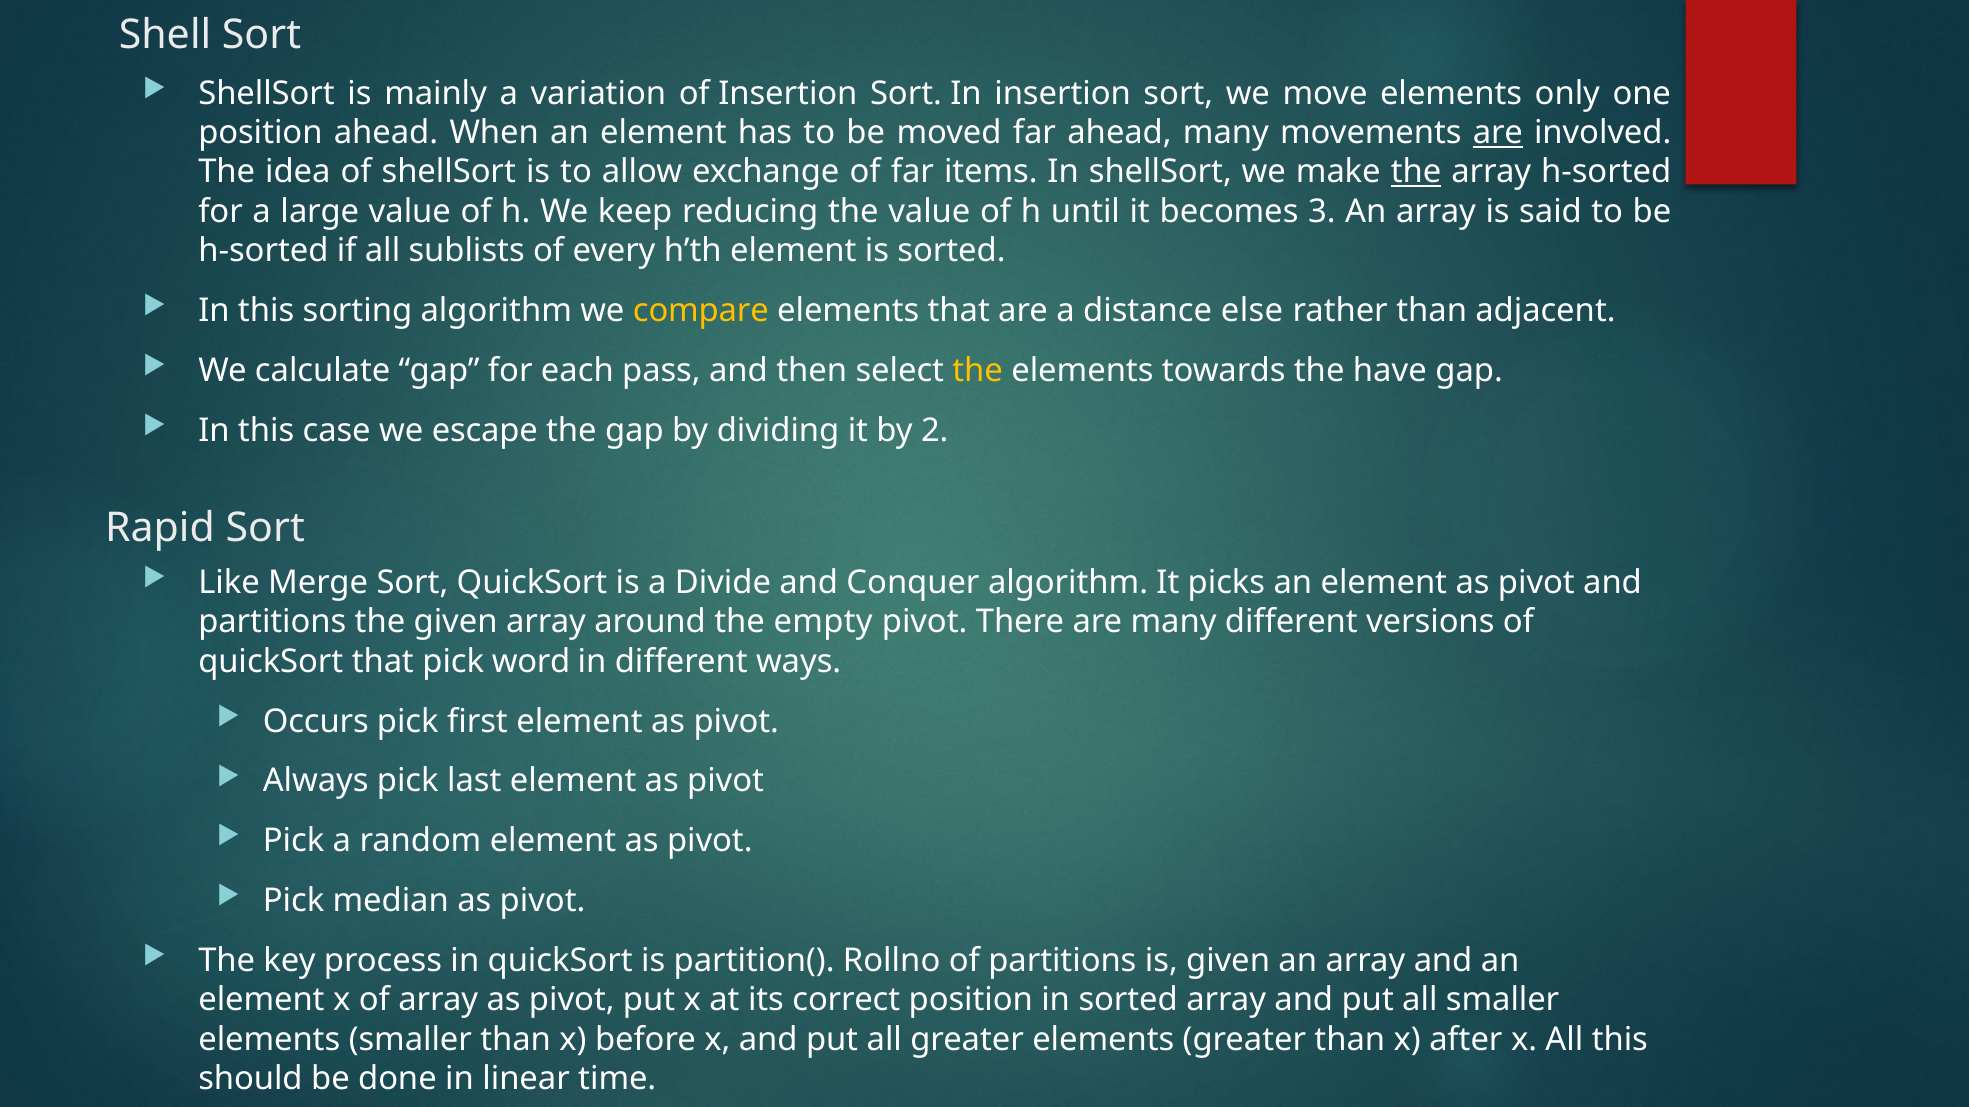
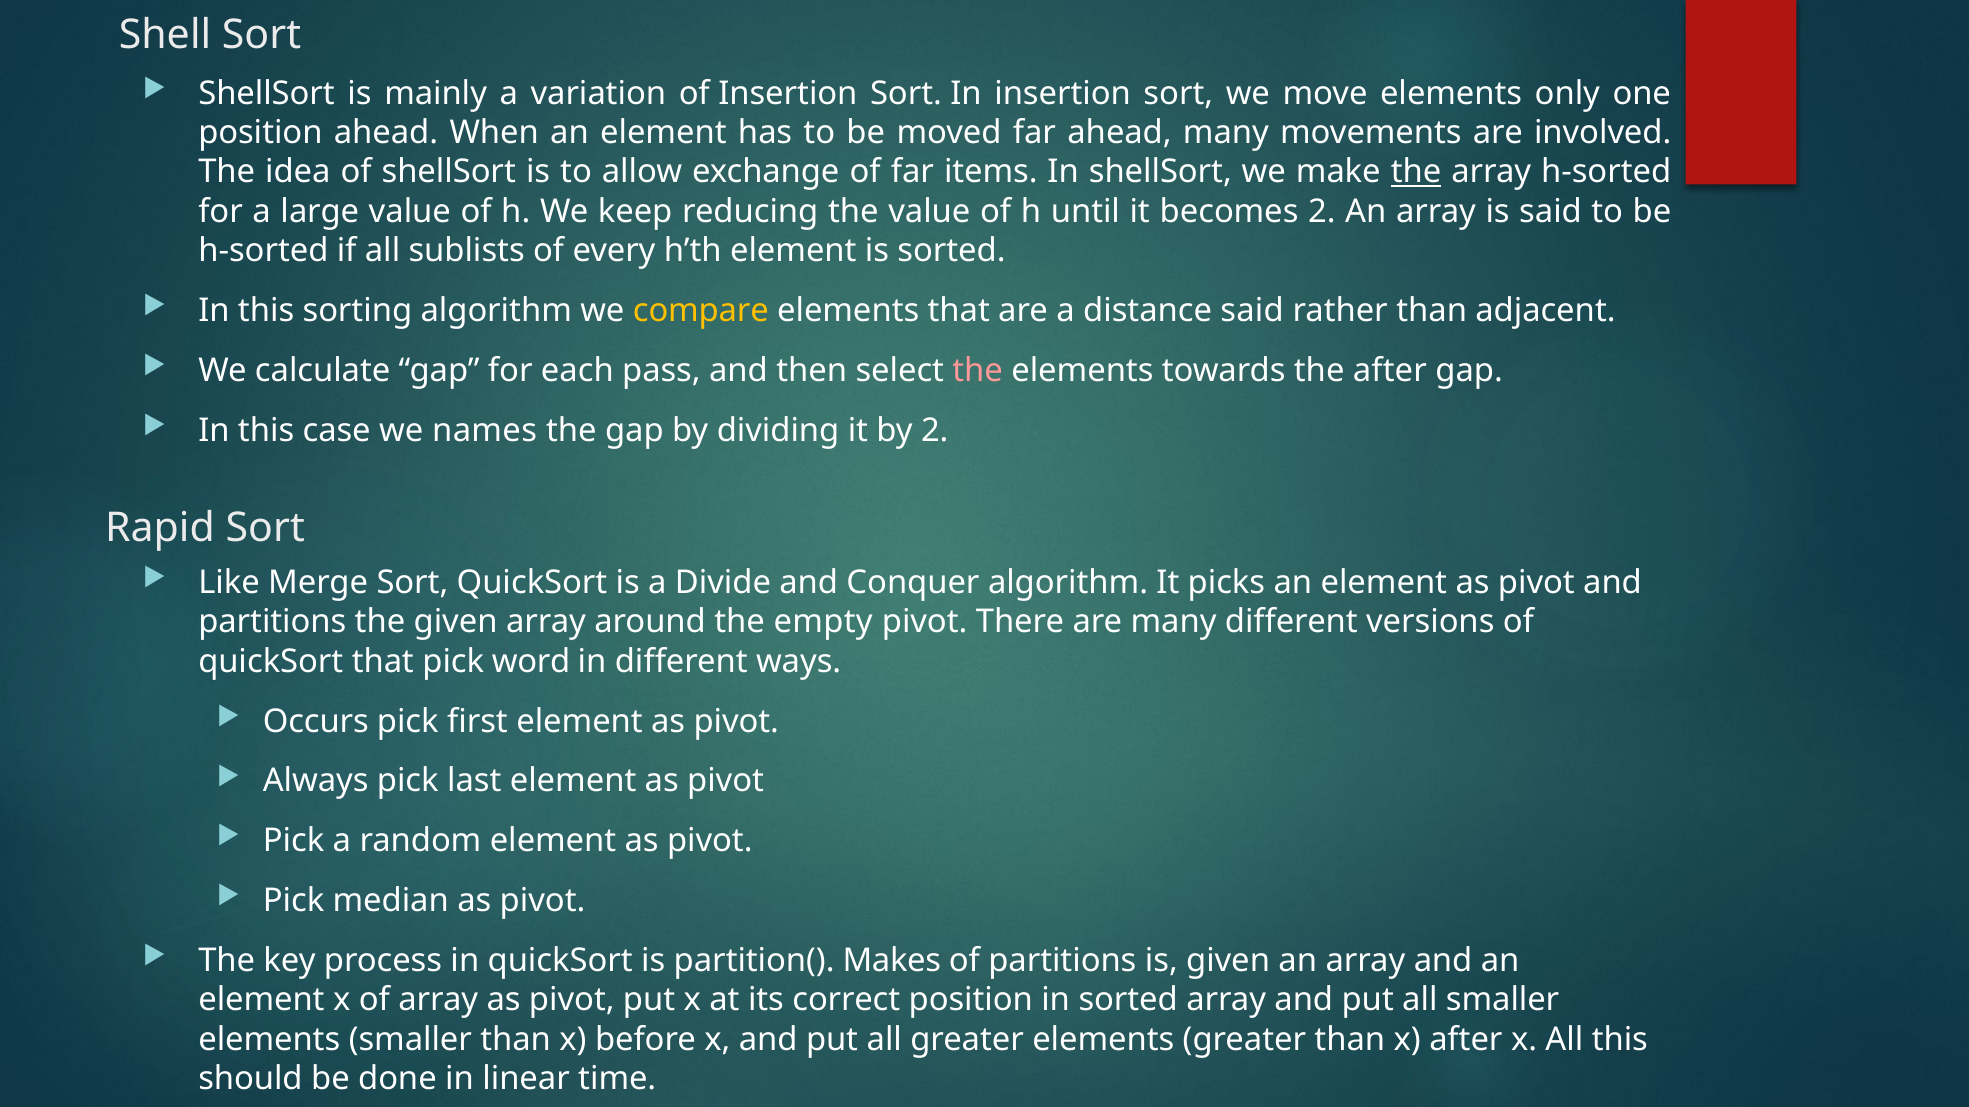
are at (1498, 133) underline: present -> none
becomes 3: 3 -> 2
distance else: else -> said
the at (978, 371) colour: yellow -> pink
the have: have -> after
escape: escape -> names
Rollno: Rollno -> Makes
